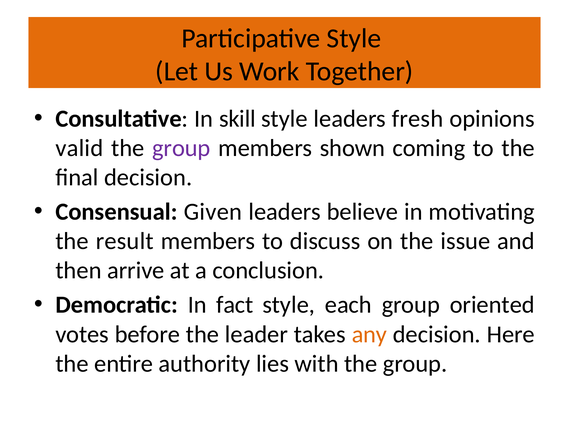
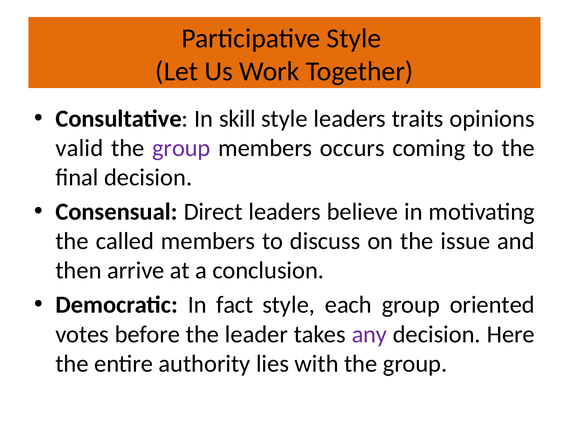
fresh: fresh -> traits
shown: shown -> occurs
Given: Given -> Direct
result: result -> called
any colour: orange -> purple
